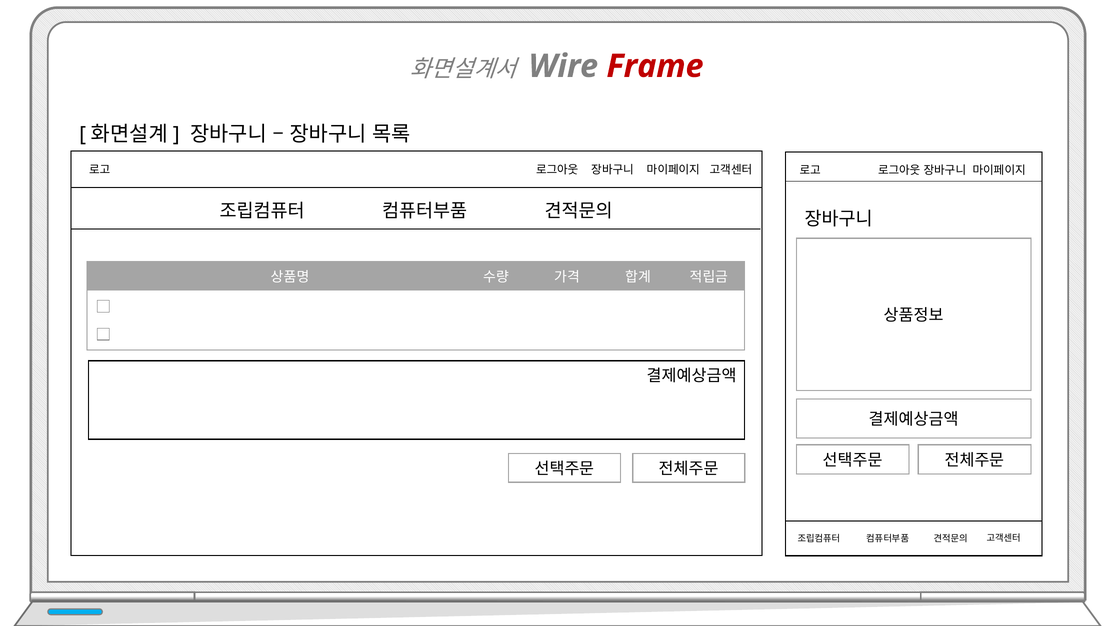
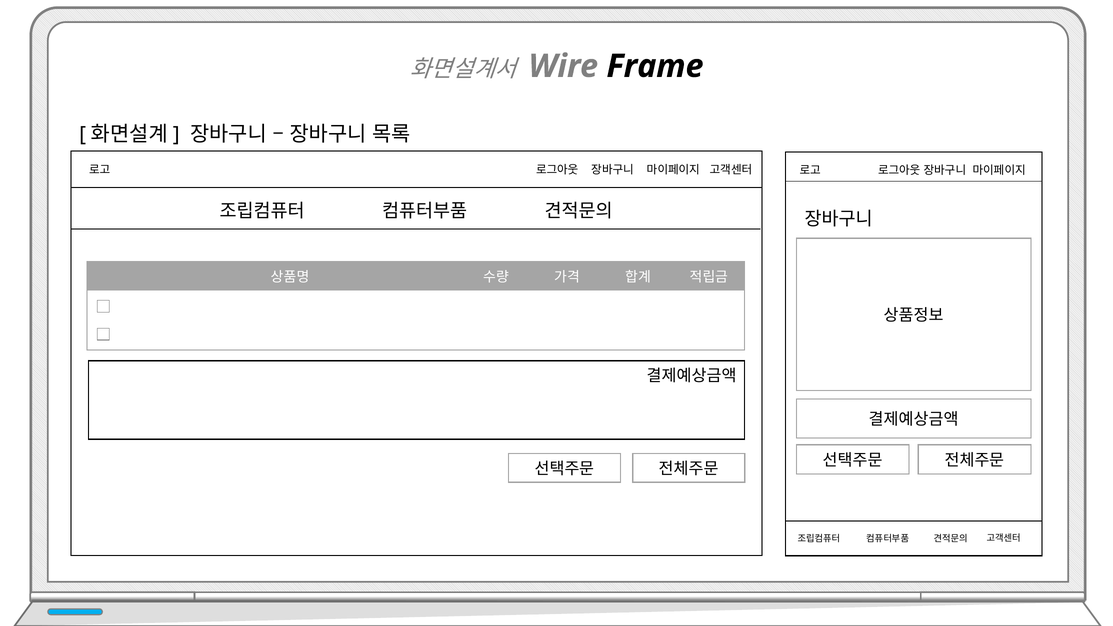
Frame colour: red -> black
